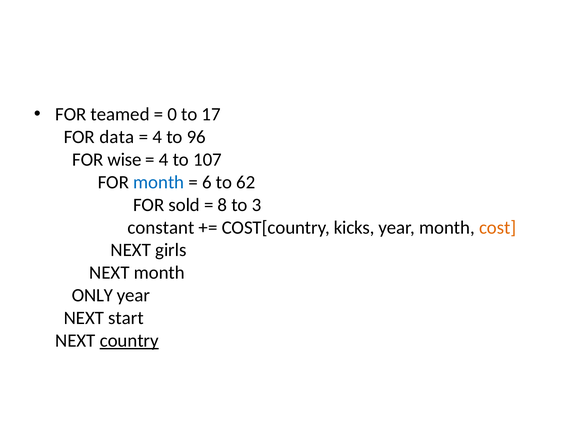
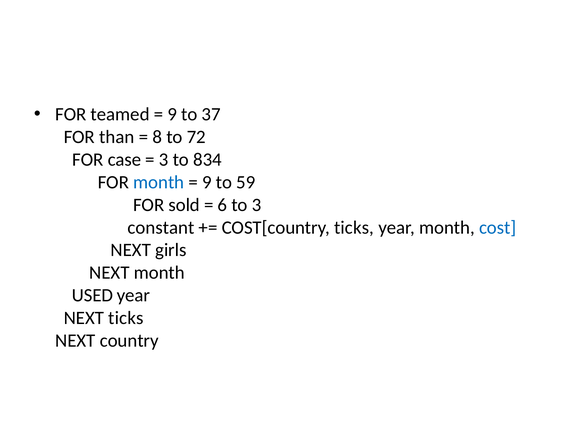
0 at (172, 115): 0 -> 9
17: 17 -> 37
data: data -> than
4 at (157, 137): 4 -> 8
96: 96 -> 72
wise: wise -> case
4 at (164, 160): 4 -> 3
107: 107 -> 834
6 at (207, 182): 6 -> 9
62: 62 -> 59
8: 8 -> 6
COST[country kicks: kicks -> ticks
cost colour: orange -> blue
ONLY: ONLY -> USED
NEXT start: start -> ticks
country underline: present -> none
